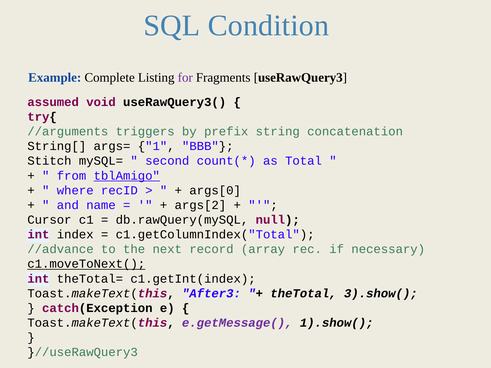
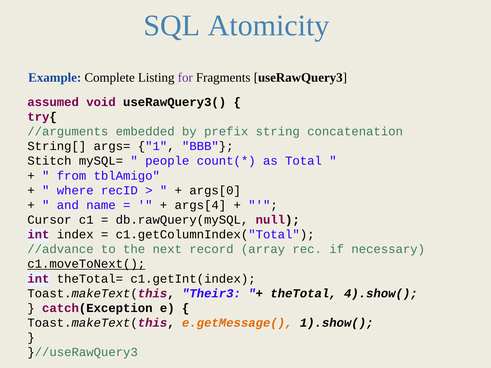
Condition: Condition -> Atomicity
triggers: triggers -> embedded
second: second -> people
tblAmigo underline: present -> none
args[2: args[2 -> args[4
After3: After3 -> Their3
3).show(: 3).show( -> 4).show(
e.getMessage( colour: purple -> orange
